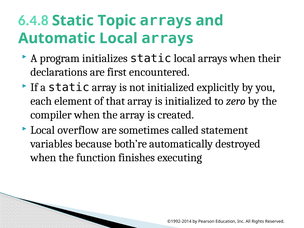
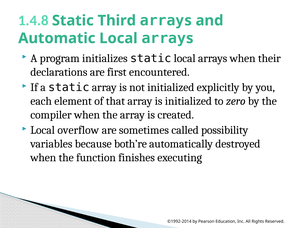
6.4.8: 6.4.8 -> 1.4.8
Topic: Topic -> Third
statement: statement -> possibility
